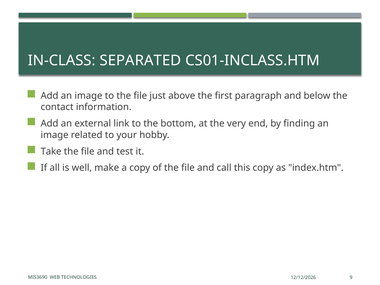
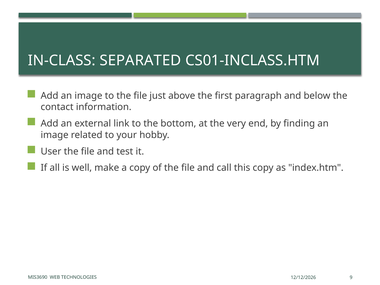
Take: Take -> User
